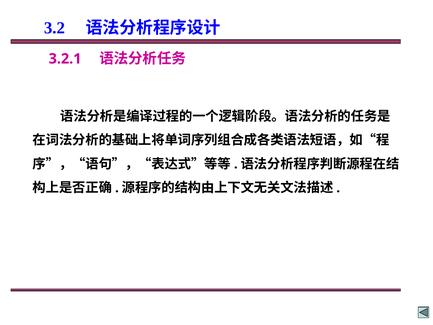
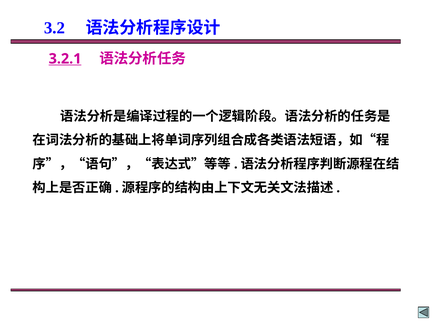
3.2.1 underline: none -> present
